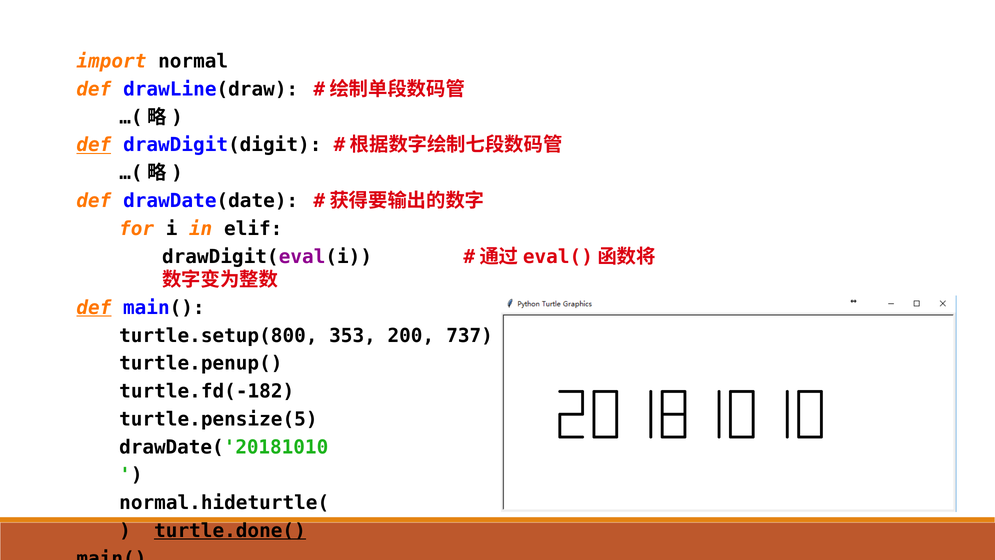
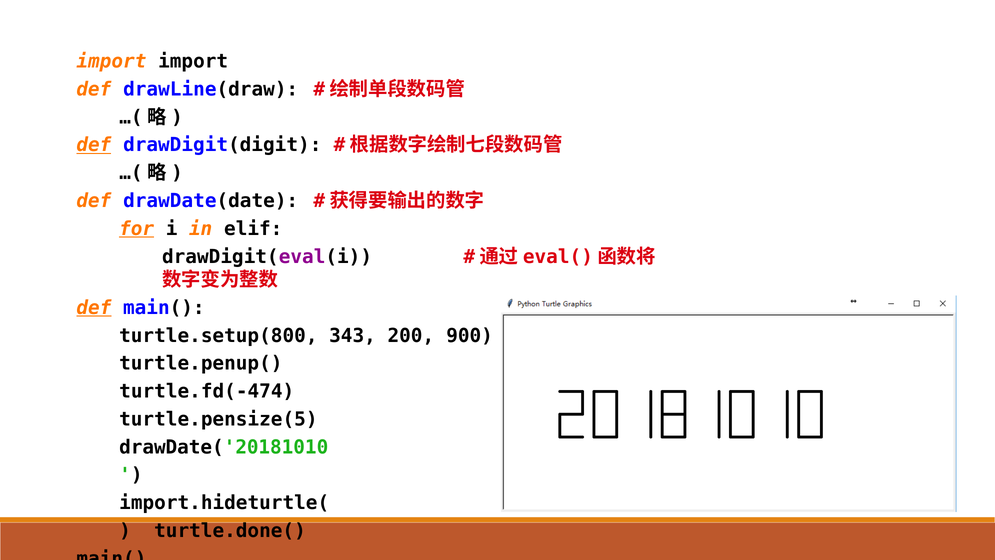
import normal: normal -> import
for underline: none -> present
353: 353 -> 343
737: 737 -> 900
turtle.fd(-182: turtle.fd(-182 -> turtle.fd(-474
normal.hideturtle(: normal.hideturtle( -> import.hideturtle(
turtle.done( underline: present -> none
